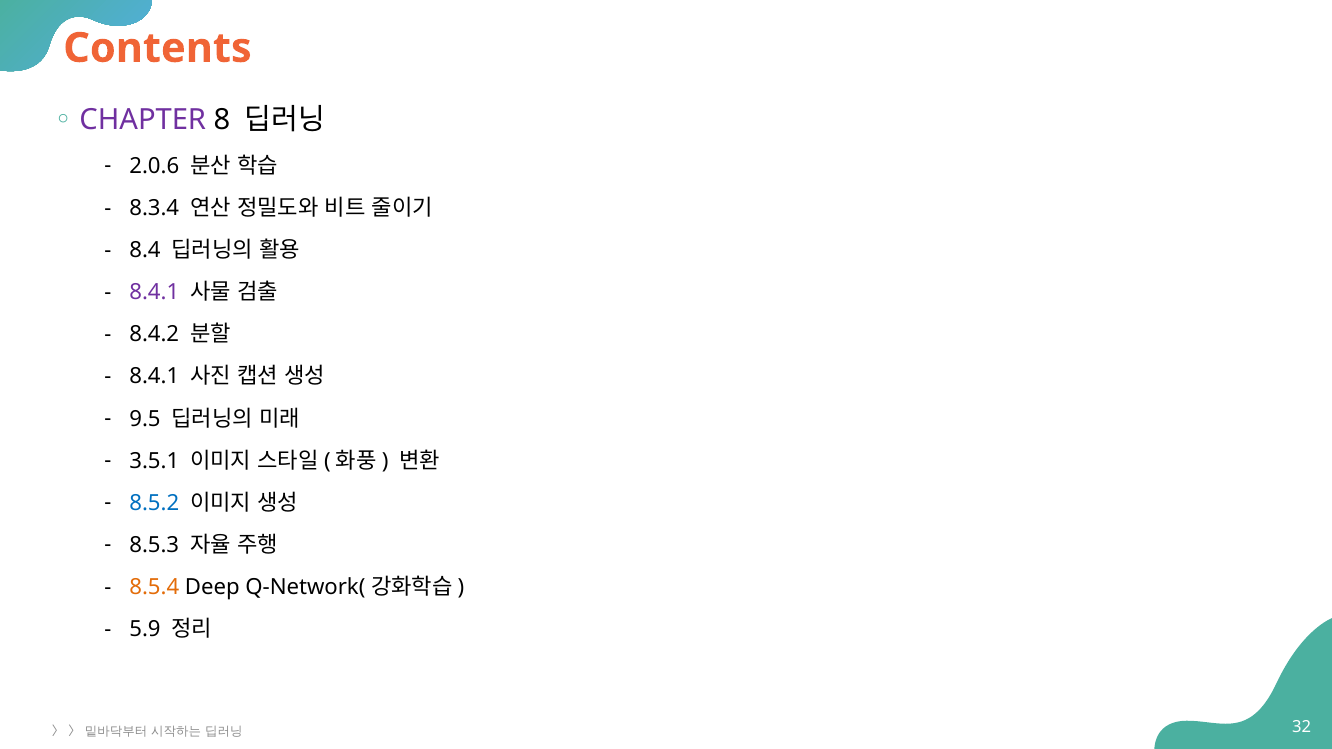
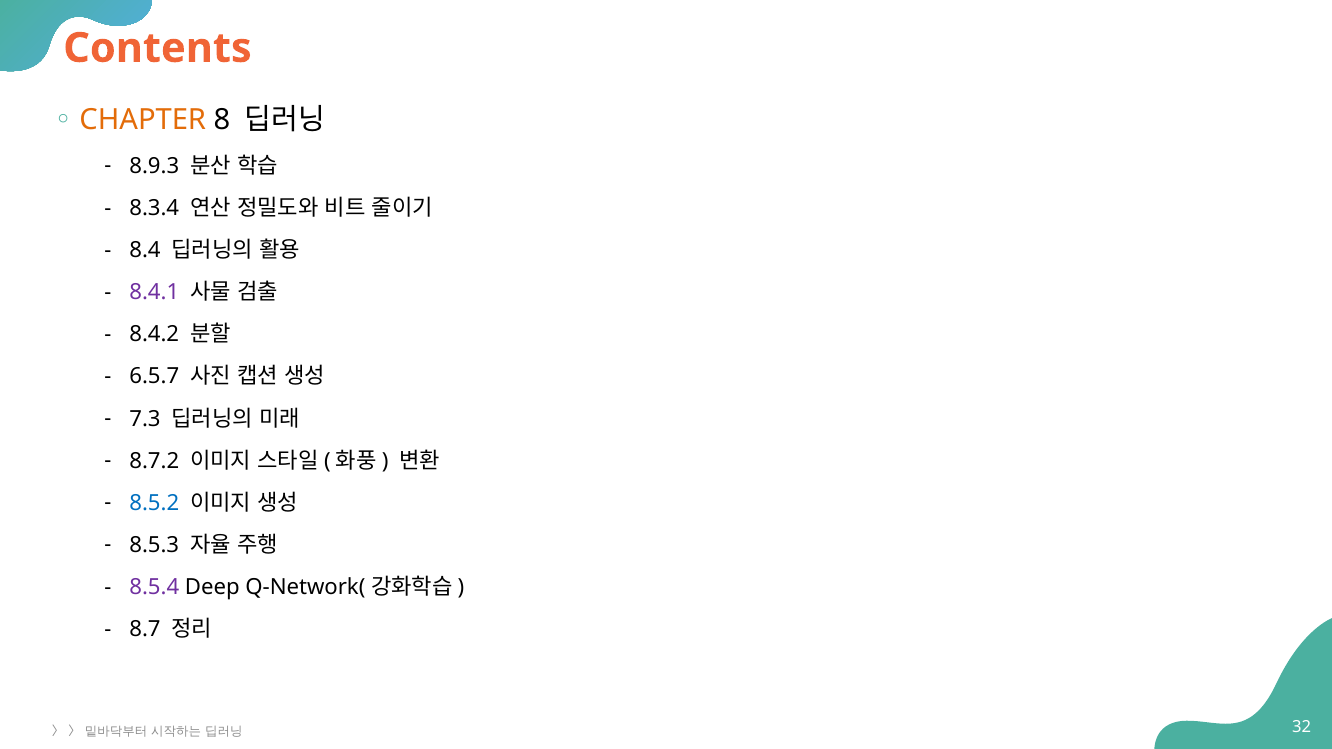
CHAPTER colour: purple -> orange
2.0.6: 2.0.6 -> 8.9.3
8.4.1 at (154, 377): 8.4.1 -> 6.5.7
9.5: 9.5 -> 7.3
3.5.1: 3.5.1 -> 8.7.2
8.5.4 colour: orange -> purple
5.9: 5.9 -> 8.7
